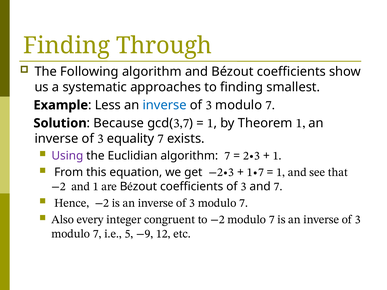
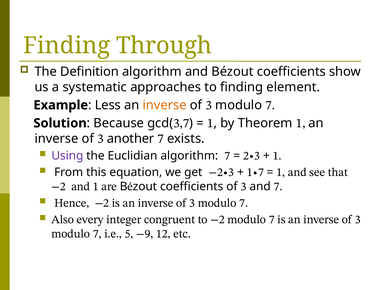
Following: Following -> Definition
smallest: smallest -> element
inverse at (165, 105) colour: blue -> orange
equality: equality -> another
